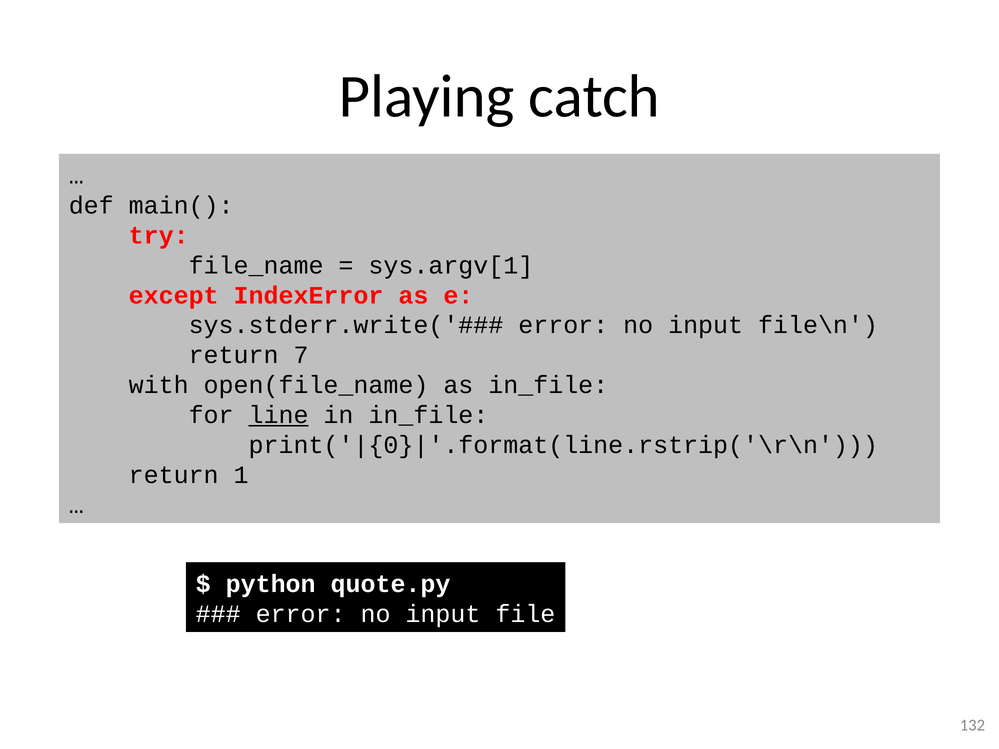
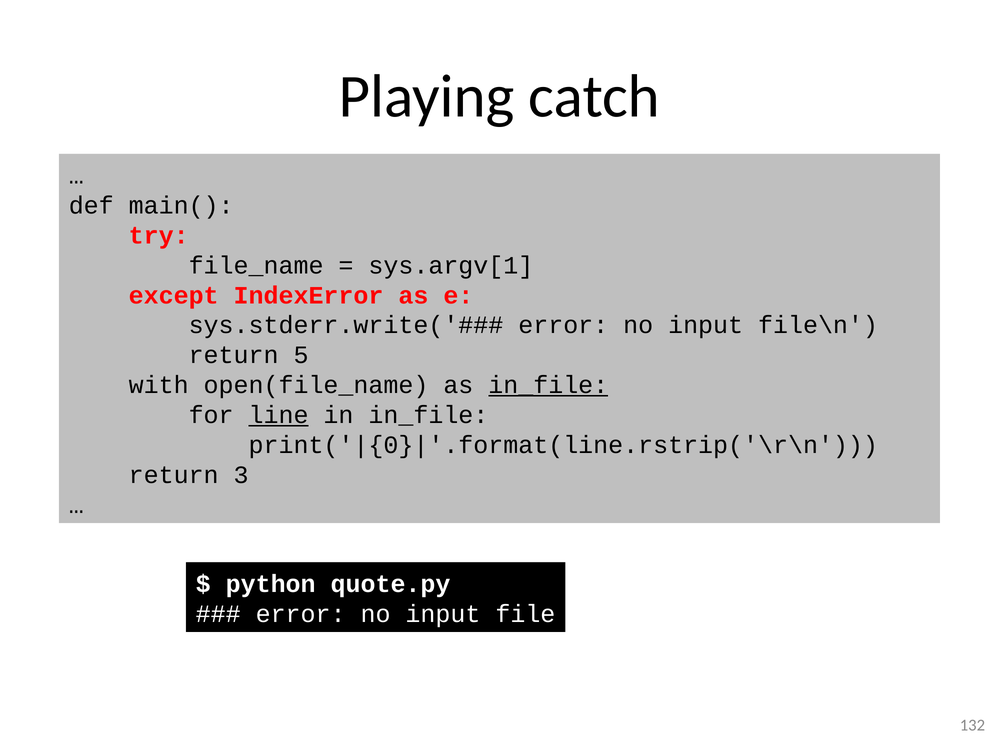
7: 7 -> 5
in_file at (548, 385) underline: none -> present
1: 1 -> 3
